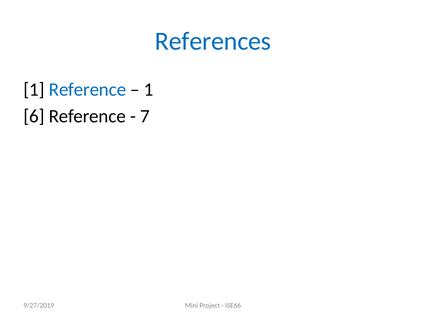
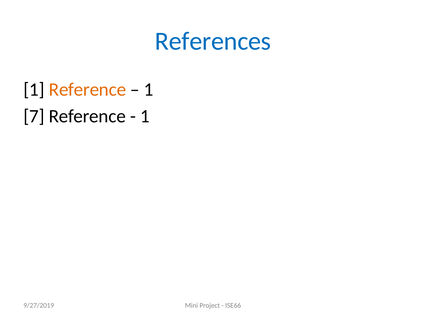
Reference at (87, 89) colour: blue -> orange
6: 6 -> 7
7 at (145, 116): 7 -> 1
